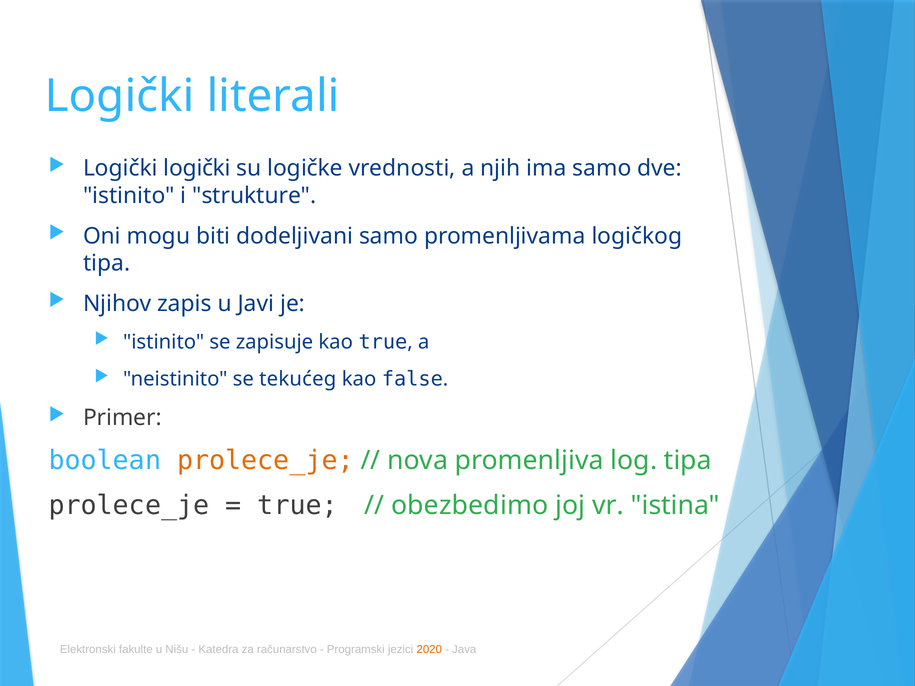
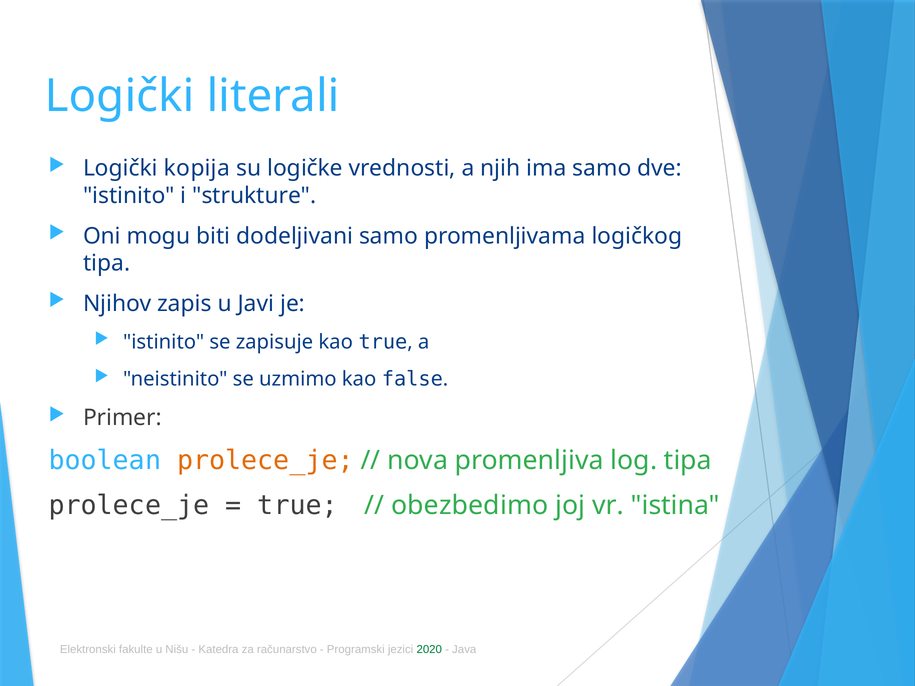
Logički logički: logički -> kopija
tekućeg: tekućeg -> uzmimo
2020 colour: orange -> green
